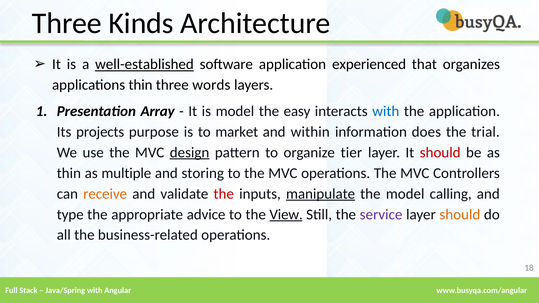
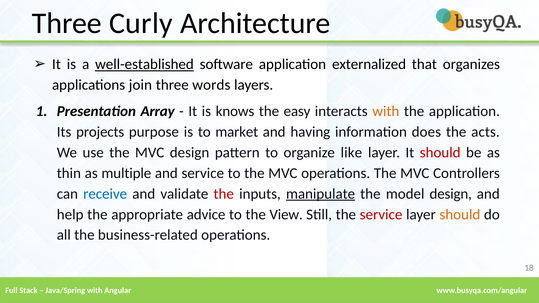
Kinds: Kinds -> Curly
experienced: experienced -> externalized
applications thin: thin -> join
is model: model -> knows
with at (386, 111) colour: blue -> orange
within: within -> having
trial: trial -> acts
design at (190, 153) underline: present -> none
tier: tier -> like
and storing: storing -> service
receive colour: orange -> blue
model calling: calling -> design
type: type -> help
View underline: present -> none
service at (381, 215) colour: purple -> red
